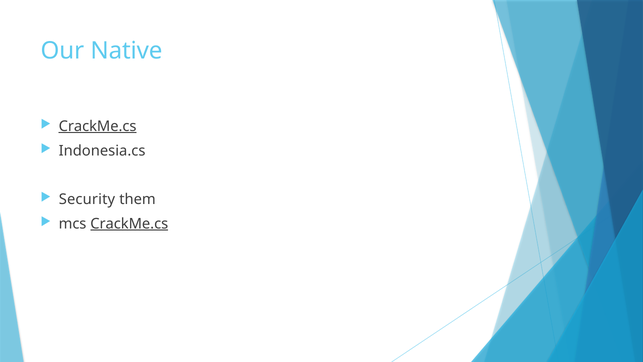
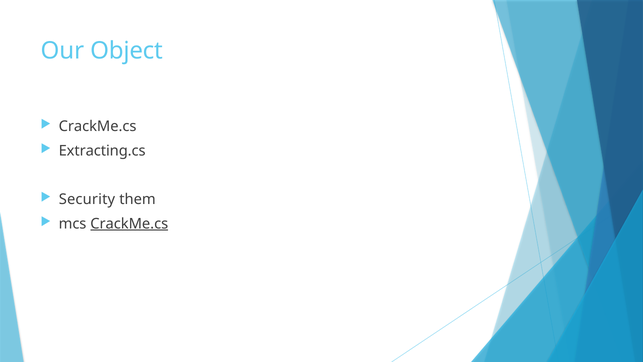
Native: Native -> Object
CrackMe.cs at (98, 126) underline: present -> none
Indonesia.cs: Indonesia.cs -> Extracting.cs
